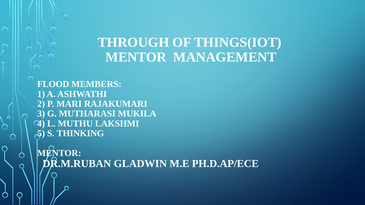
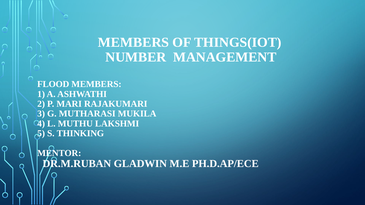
THROUGH at (134, 42): THROUGH -> MEMBERS
MENTOR at (136, 57): MENTOR -> NUMBER
